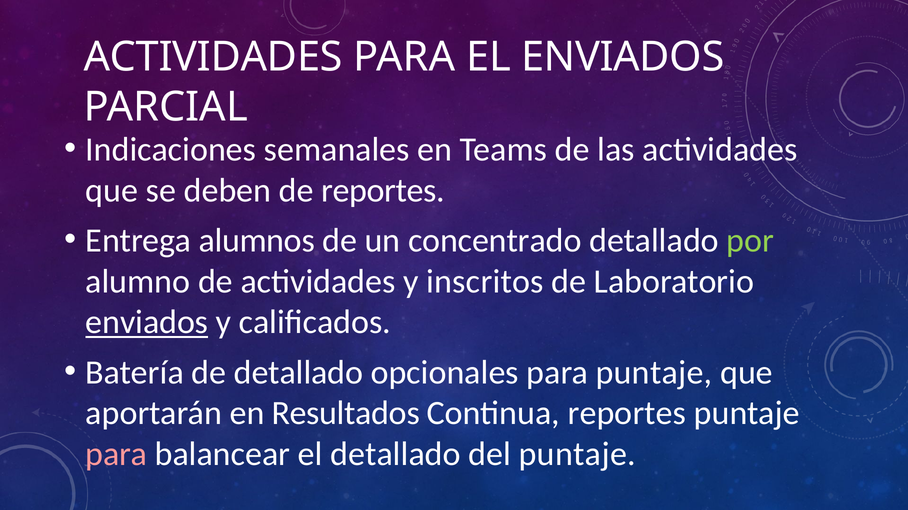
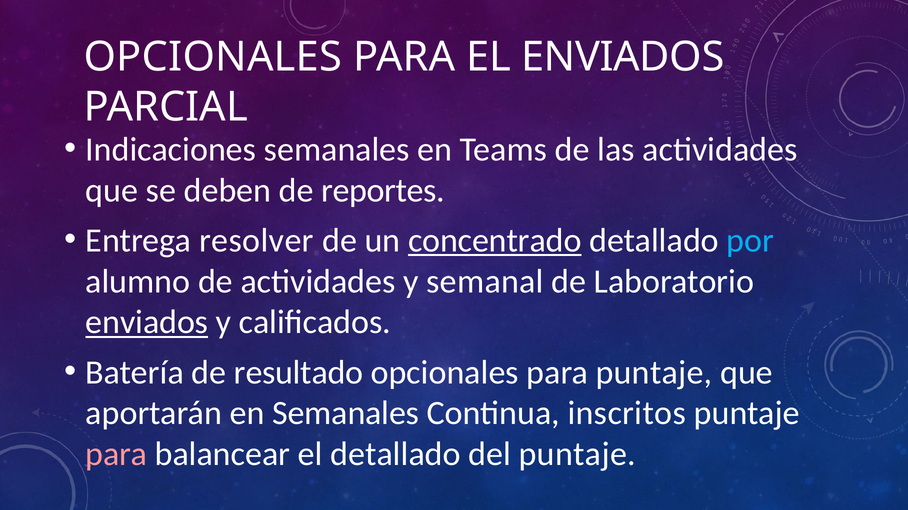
ACTIVIDADES at (213, 57): ACTIVIDADES -> OPCIONALES
alumnos: alumnos -> resolver
concentrado underline: none -> present
por colour: light green -> light blue
inscritos: inscritos -> semanal
de detallado: detallado -> resultado
en Resultados: Resultados -> Semanales
Continua reportes: reportes -> inscritos
